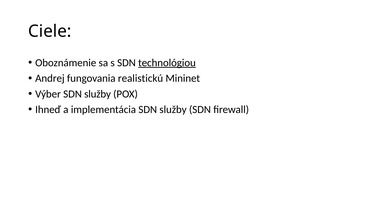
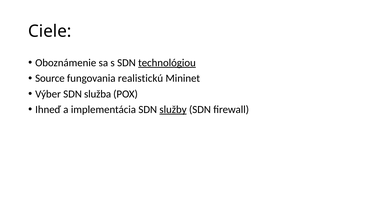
Andrej: Andrej -> Source
Výber SDN služby: služby -> služba
služby at (173, 109) underline: none -> present
